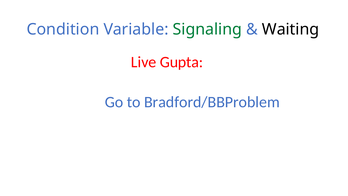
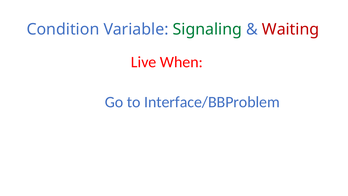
Waiting colour: black -> red
Gupta: Gupta -> When
Bradford/BBProblem: Bradford/BBProblem -> Interface/BBProblem
